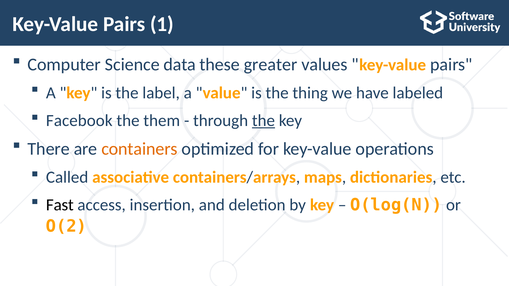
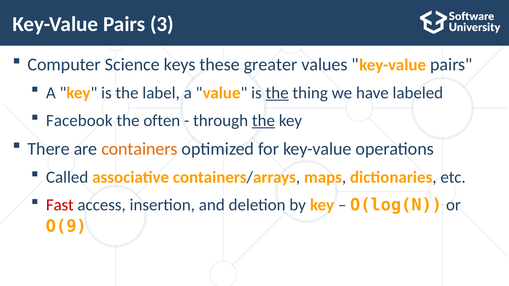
1: 1 -> 3
data: data -> keys
the at (277, 93) underline: none -> present
them: them -> often
Fast colour: black -> red
O(2: O(2 -> O(9
